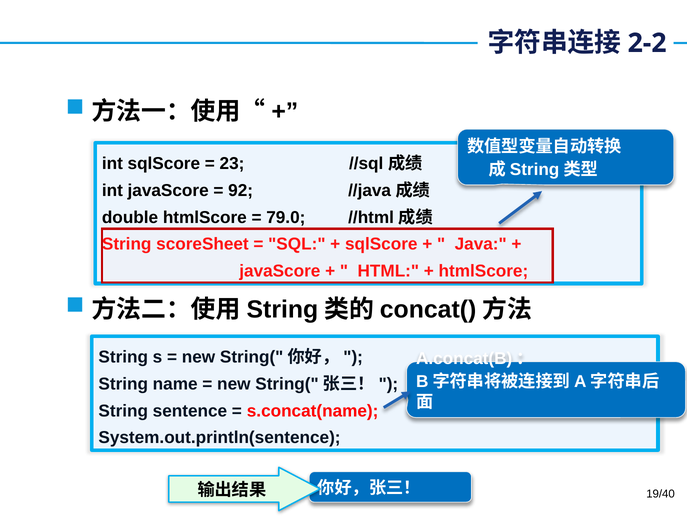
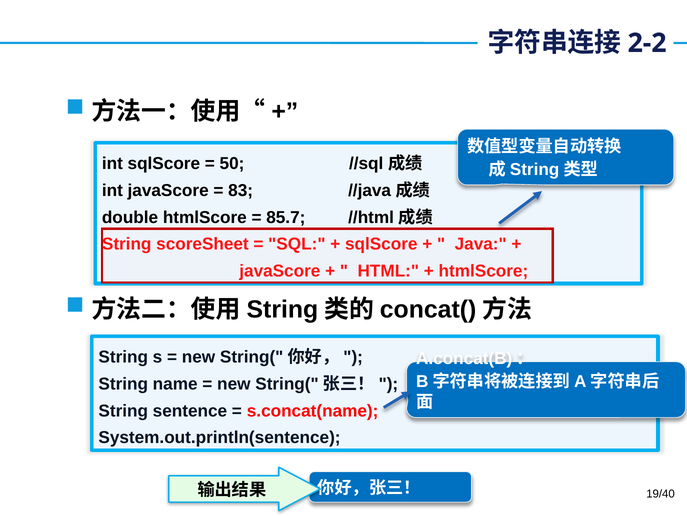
23: 23 -> 50
92: 92 -> 83
79.0: 79.0 -> 85.7
